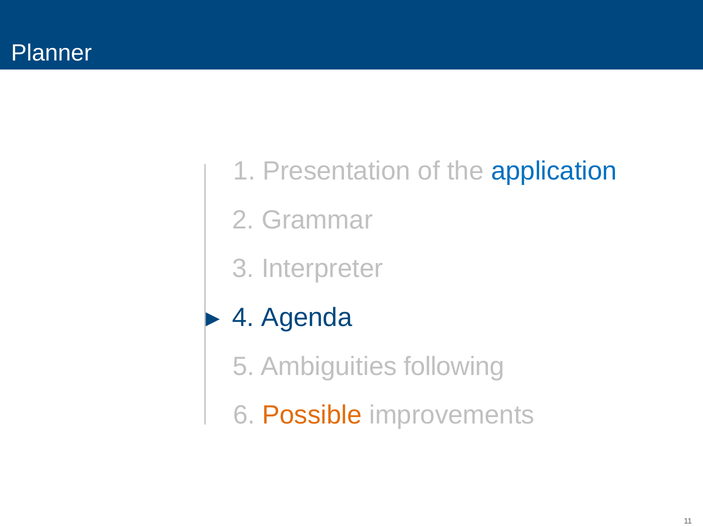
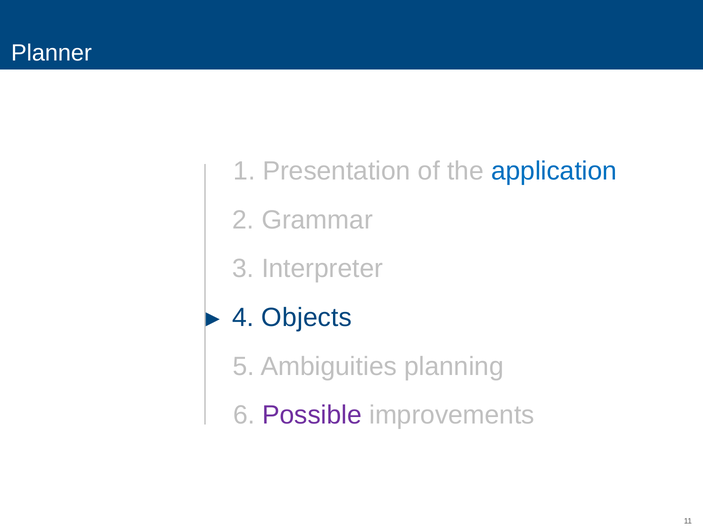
Agenda: Agenda -> Objects
following: following -> planning
Possible colour: orange -> purple
